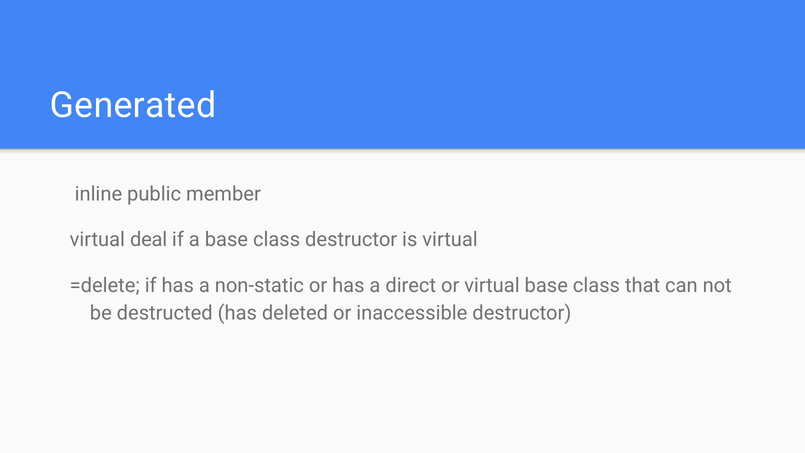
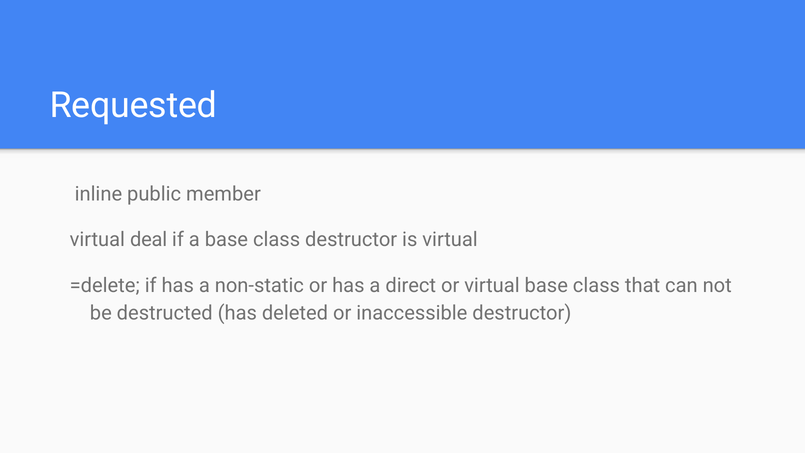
Generated: Generated -> Requested
